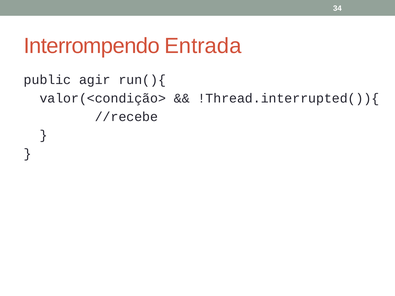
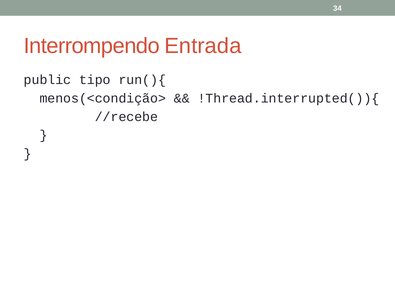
agir: agir -> tipo
valor(<condição>: valor(<condição> -> menos(<condição>
